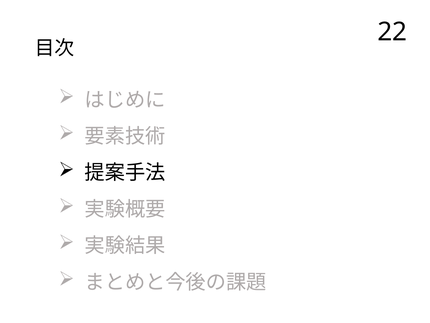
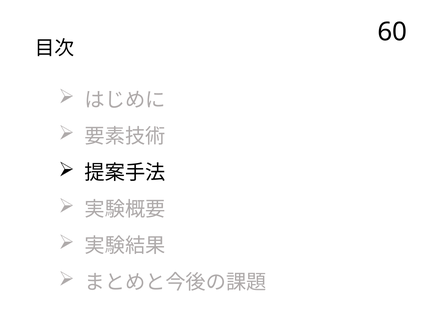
22: 22 -> 60
